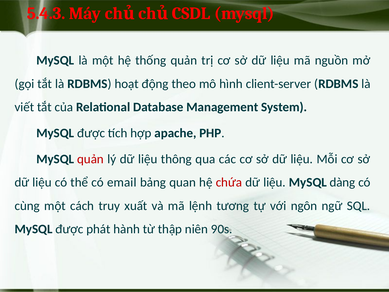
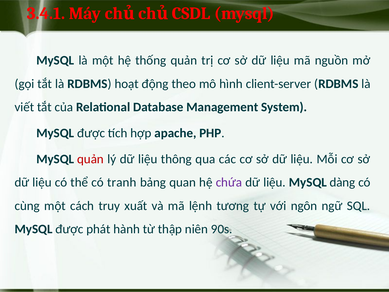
5.4.3: 5.4.3 -> 3.4.1
email: email -> tranh
chứa colour: red -> purple
